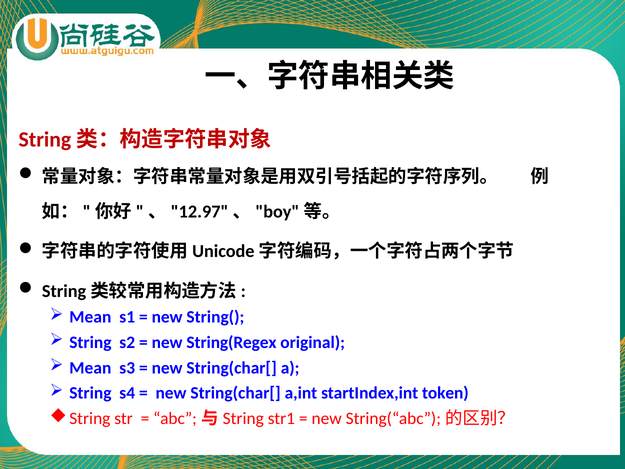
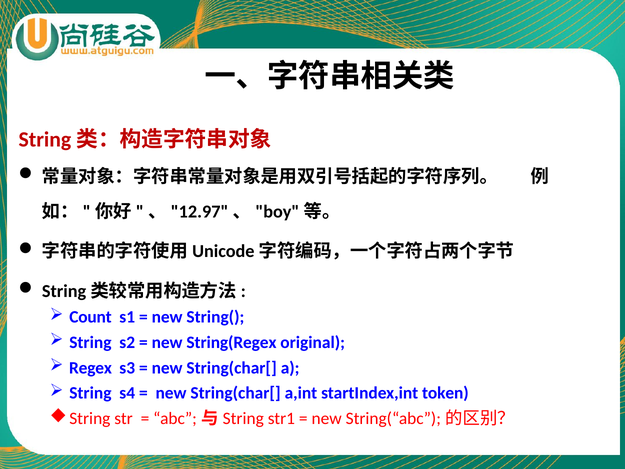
Mean at (90, 317): Mean -> Count
Mean at (90, 368): Mean -> Regex
